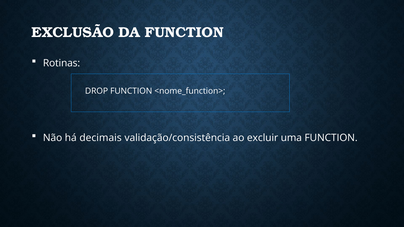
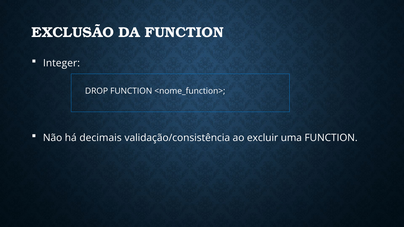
Rotinas: Rotinas -> Integer
